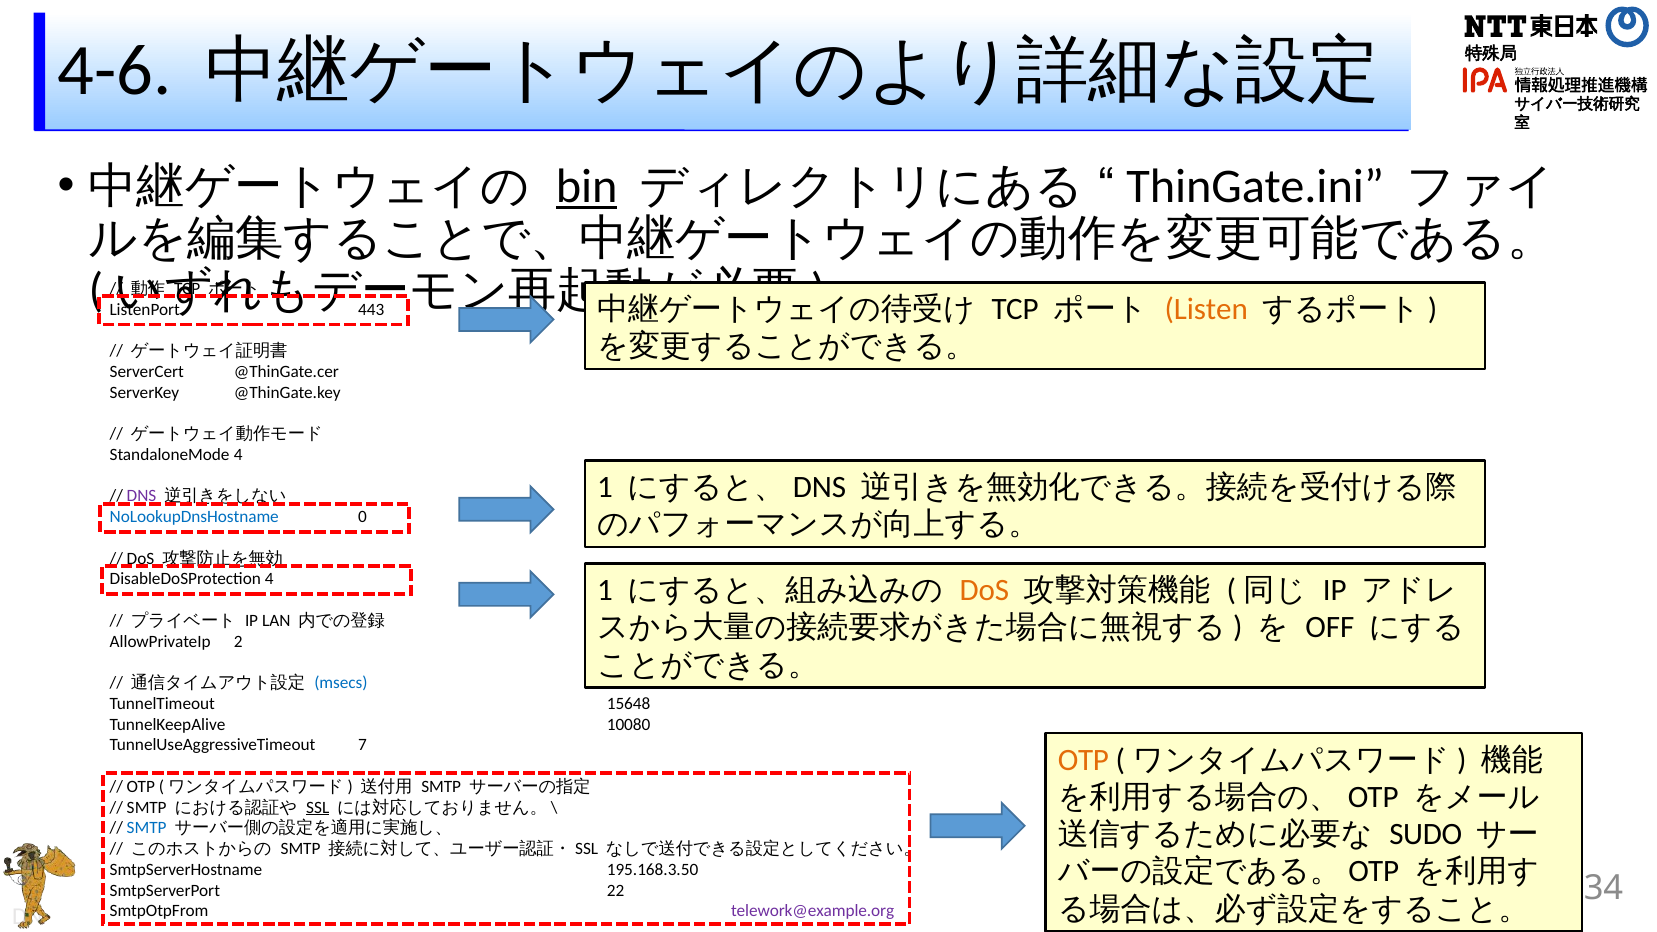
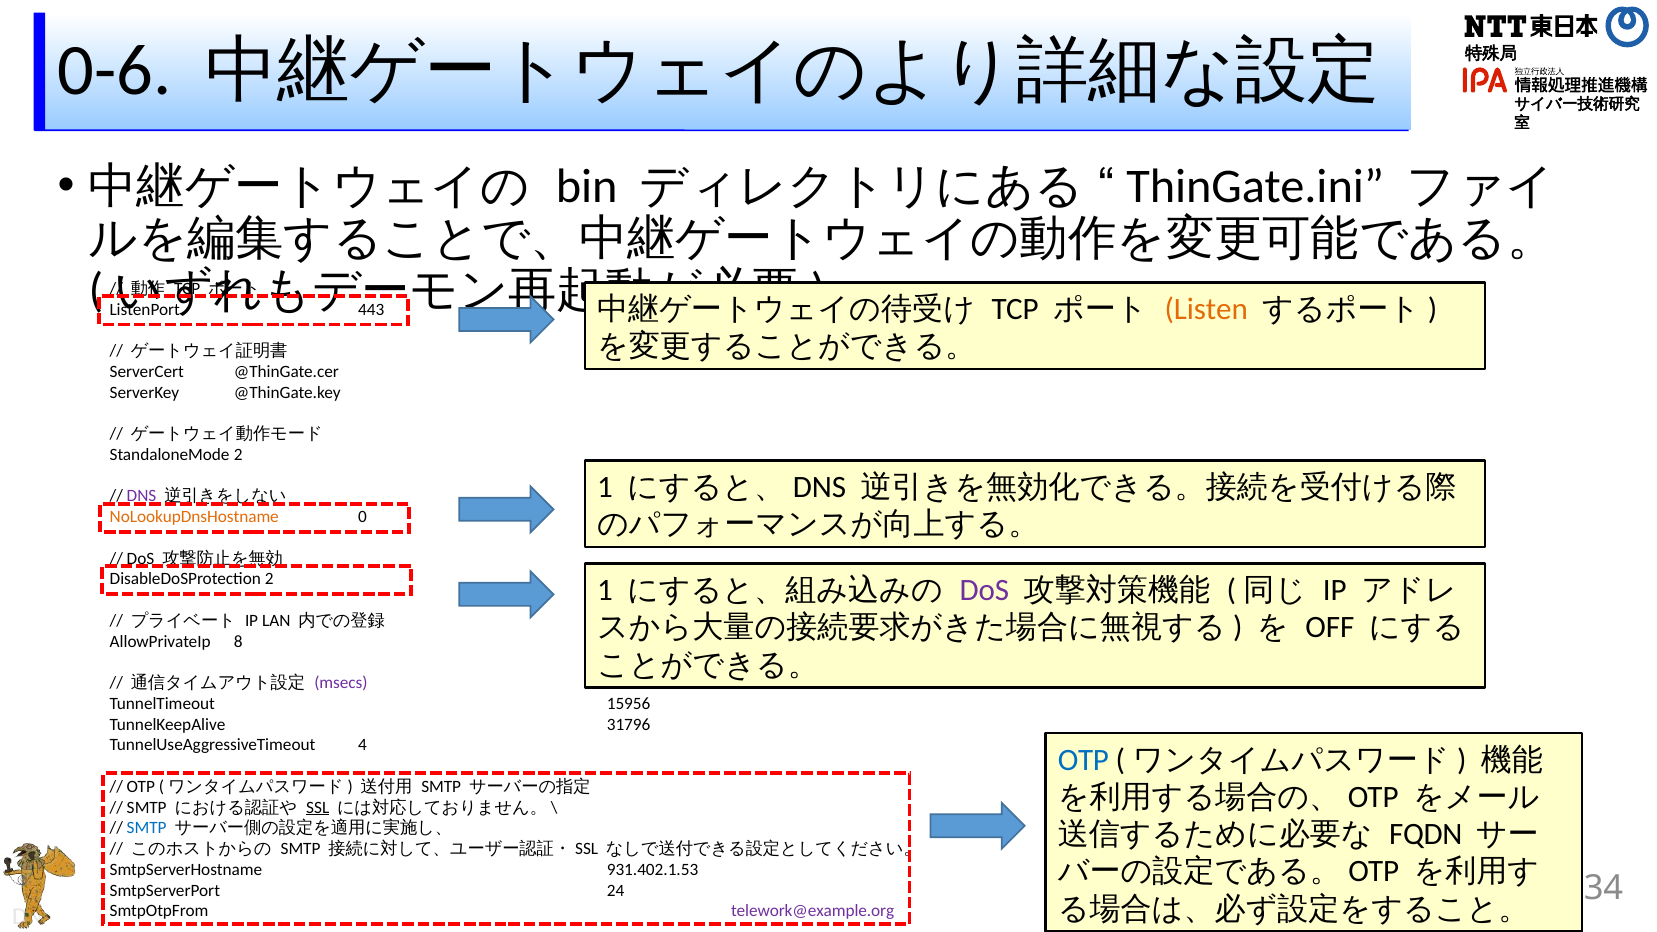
4-6: 4-6 -> 0-6
bin underline: present -> none
StandaloneMode 4: 4 -> 2
NoLookupDnsHostname colour: blue -> orange
DisableDoSProtection 4: 4 -> 2
DoS at (984, 590) colour: orange -> purple
2: 2 -> 8
msecs colour: blue -> purple
15648: 15648 -> 15956
10080: 10080 -> 31796
7: 7 -> 4
OTP at (1083, 760) colour: orange -> blue
SUDO: SUDO -> FQDN
195.168.3.50: 195.168.3.50 -> 931.402.1.53
22: 22 -> 24
